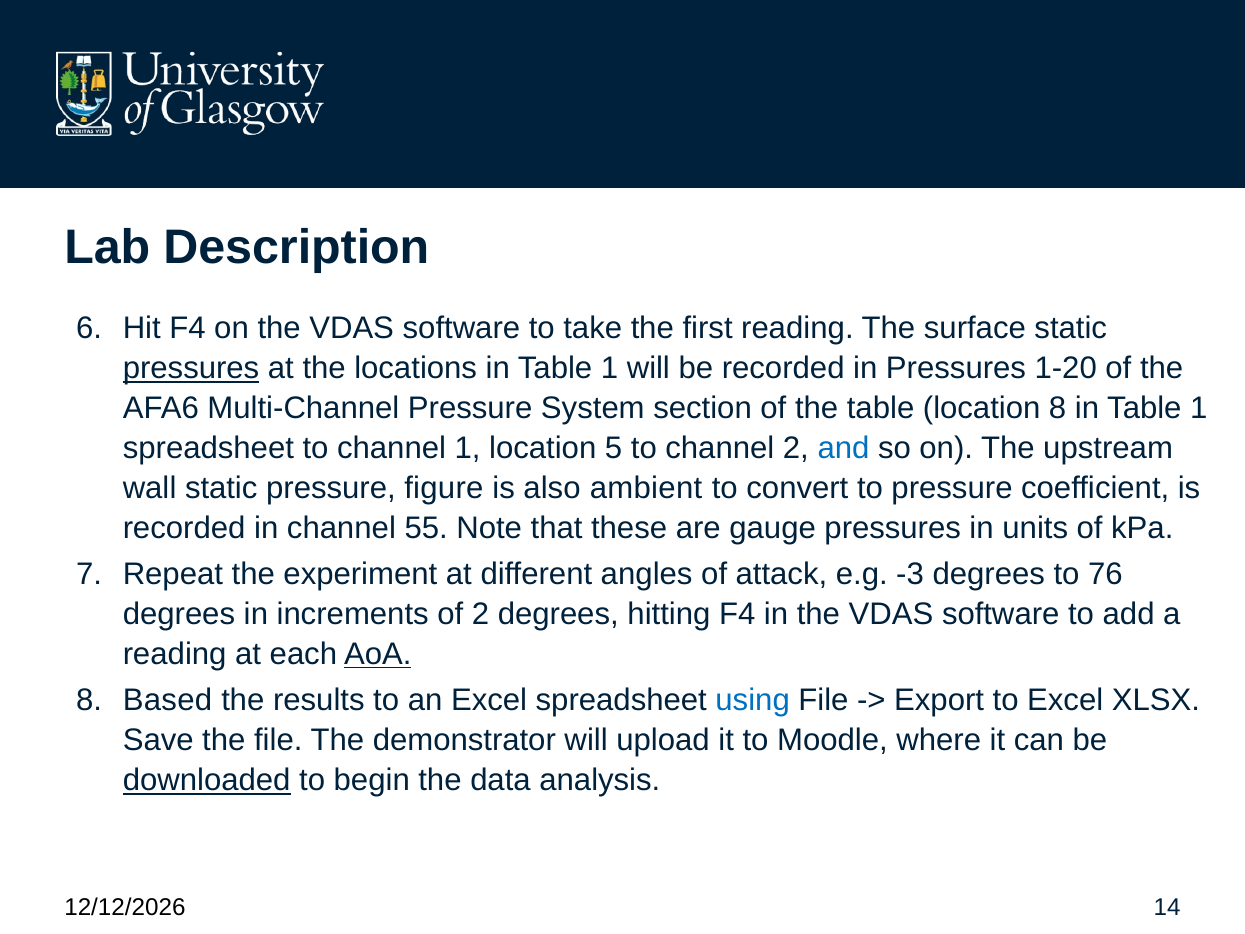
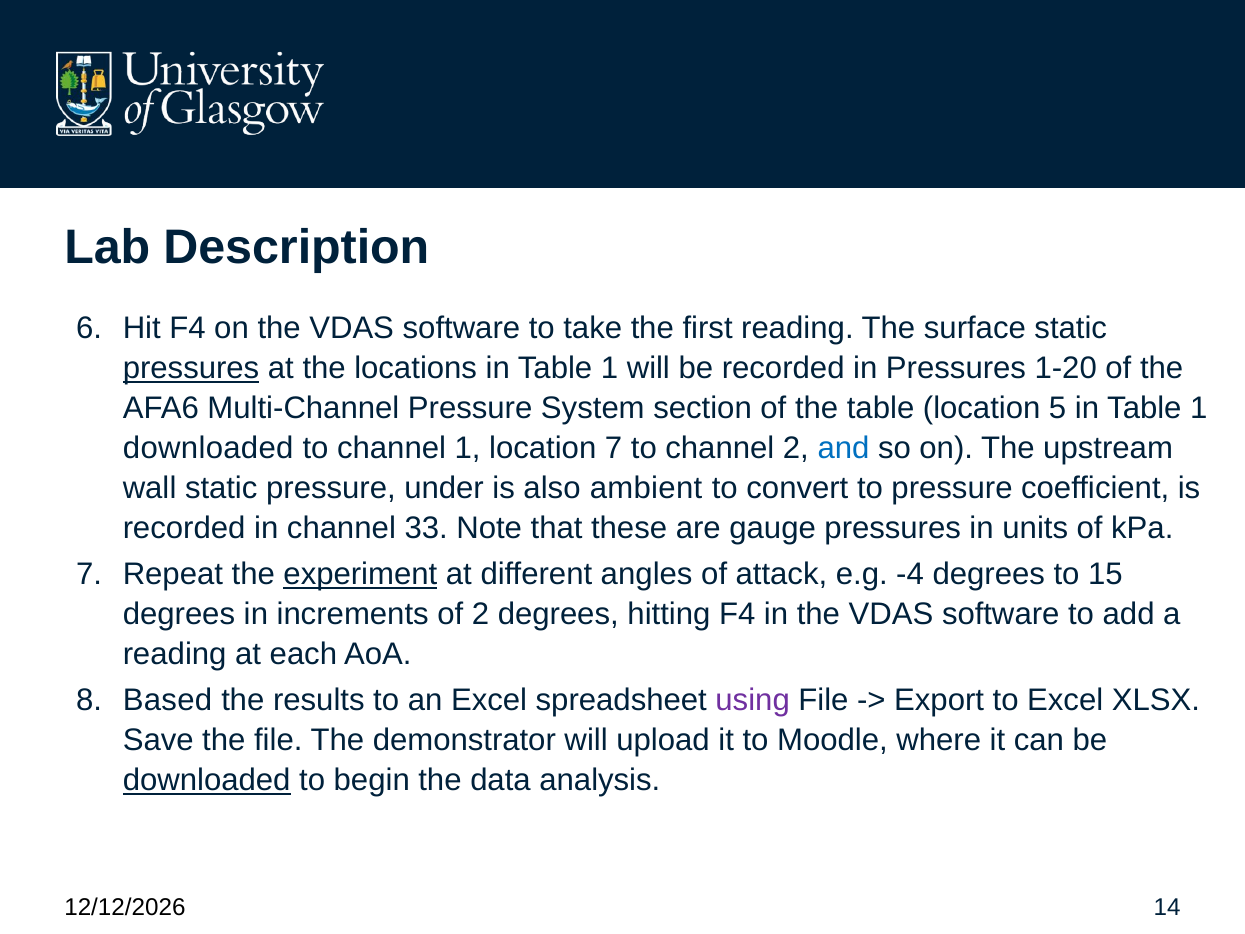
location 8: 8 -> 5
spreadsheet at (208, 448): spreadsheet -> downloaded
location 5: 5 -> 7
figure: figure -> under
55: 55 -> 33
experiment underline: none -> present
-3: -3 -> -4
76: 76 -> 15
AoA underline: present -> none
using colour: blue -> purple
